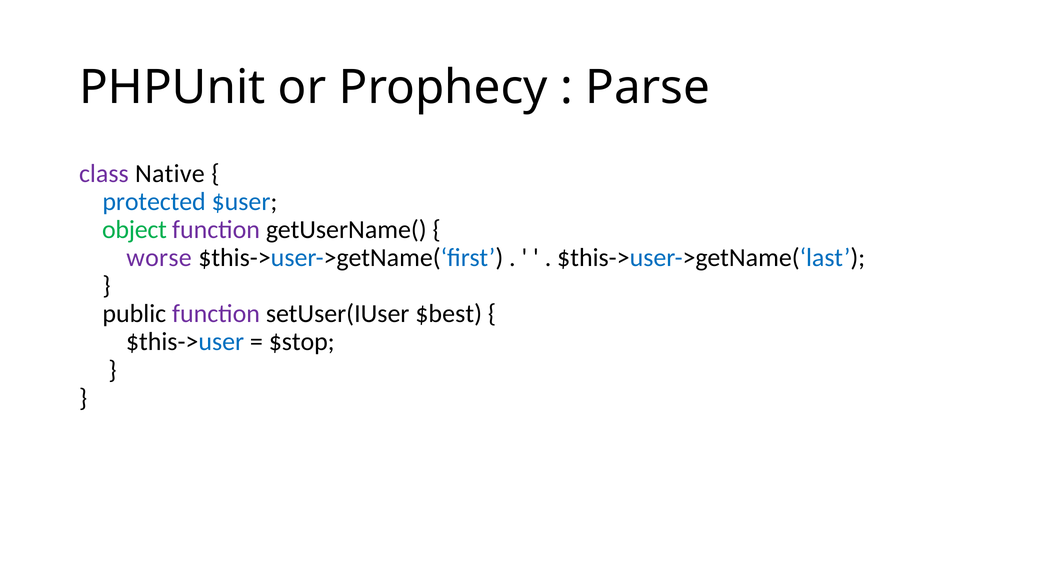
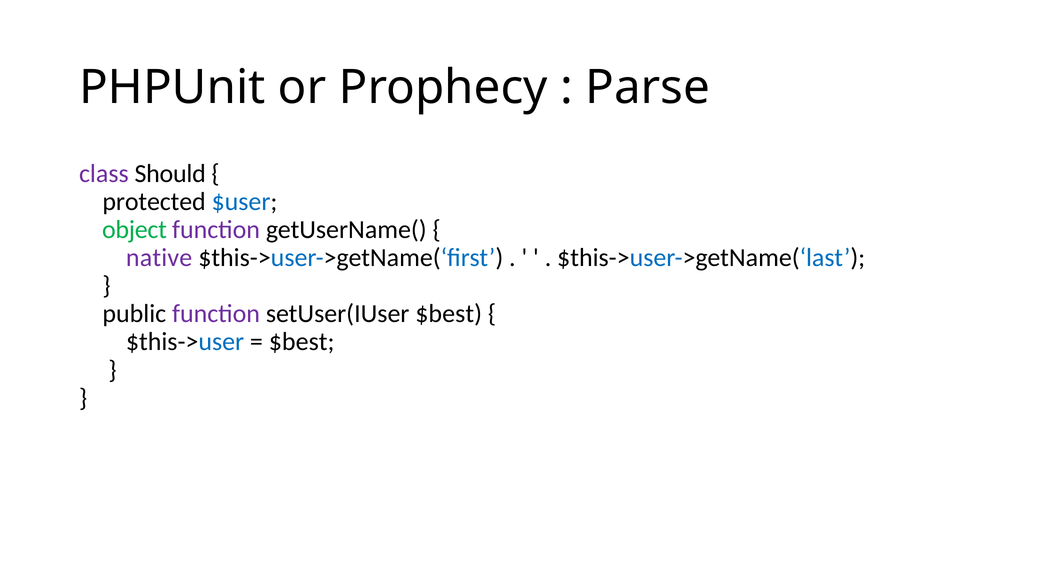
Native: Native -> Should
protected colour: blue -> black
worse: worse -> native
$stop at (302, 342): $stop -> $best
